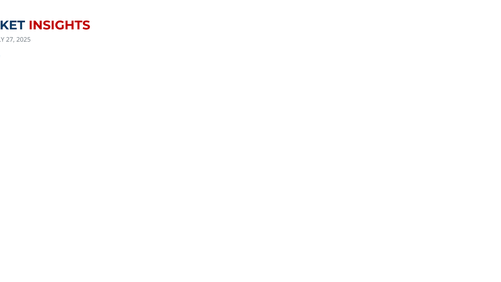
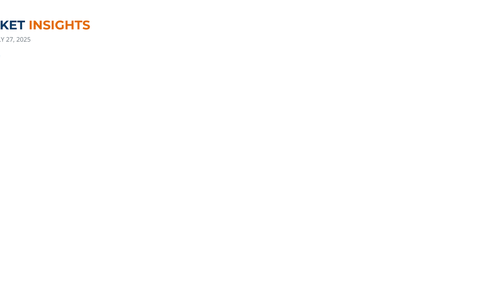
INSIGHTS colour: red -> orange
